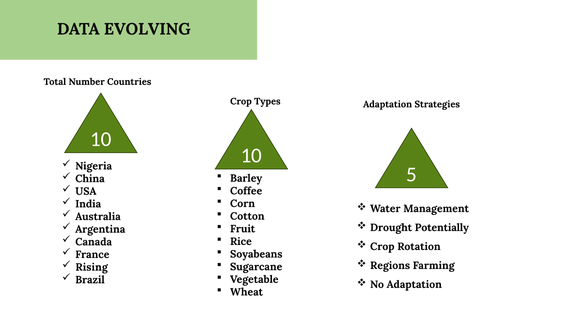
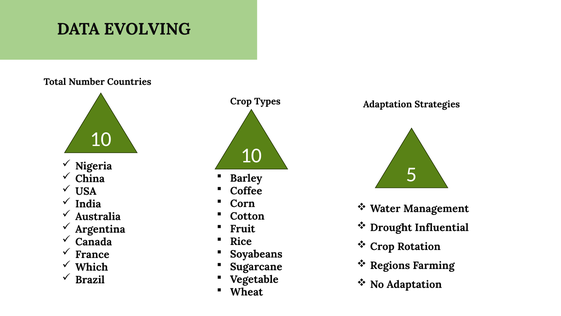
Potentially: Potentially -> Influential
Rising: Rising -> Which
